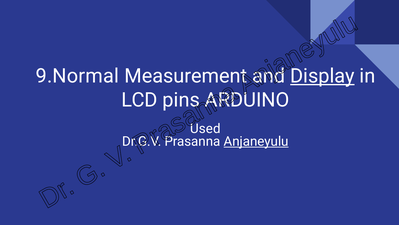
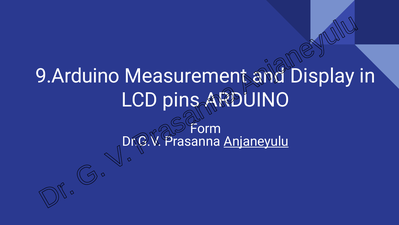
9.Normal: 9.Normal -> 9.Arduino
Display underline: present -> none
Used: Used -> Form
